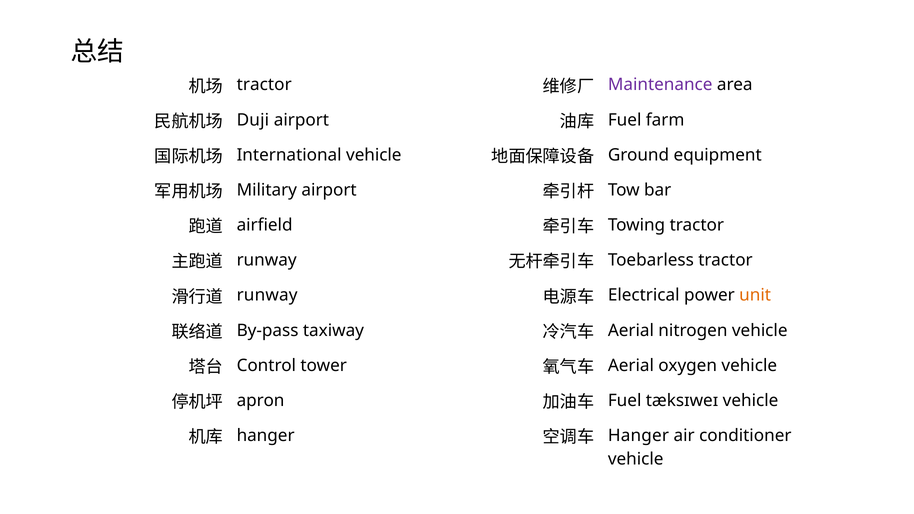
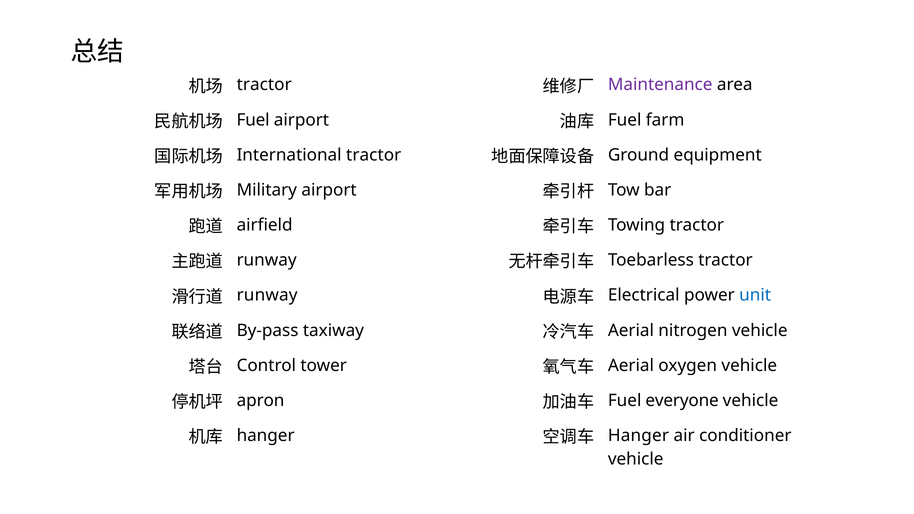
Duji at (253, 120): Duji -> Fuel
International vehicle: vehicle -> tractor
unit colour: orange -> blue
tæksɪweɪ: tæksɪweɪ -> everyone
